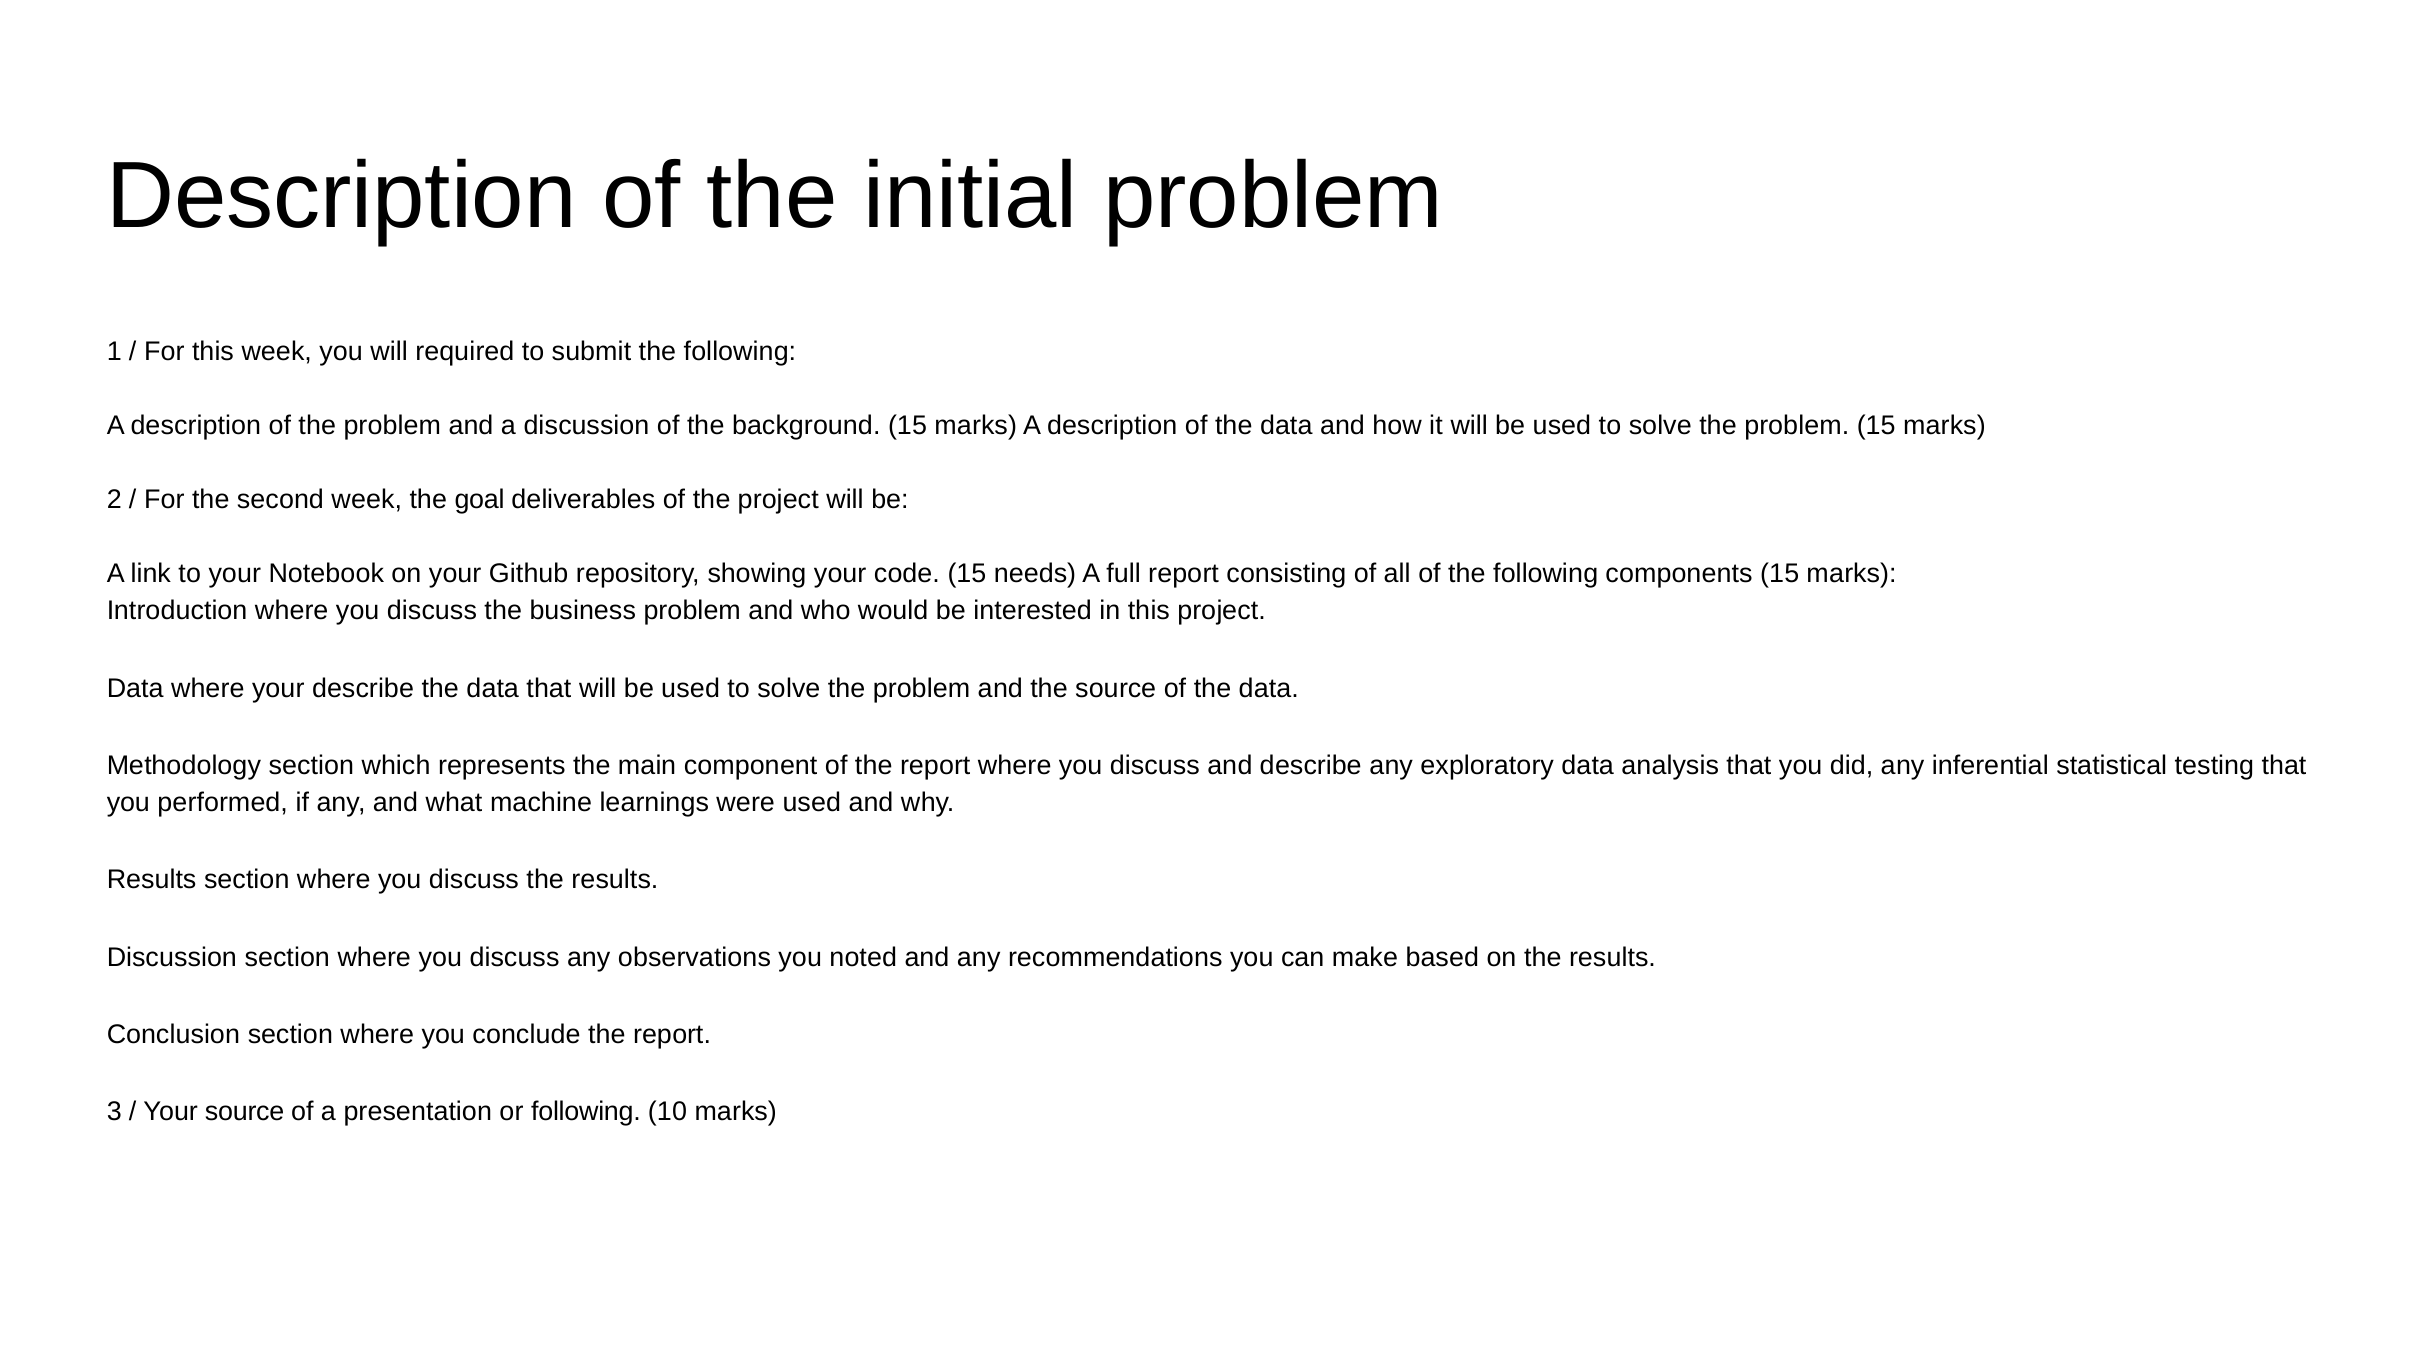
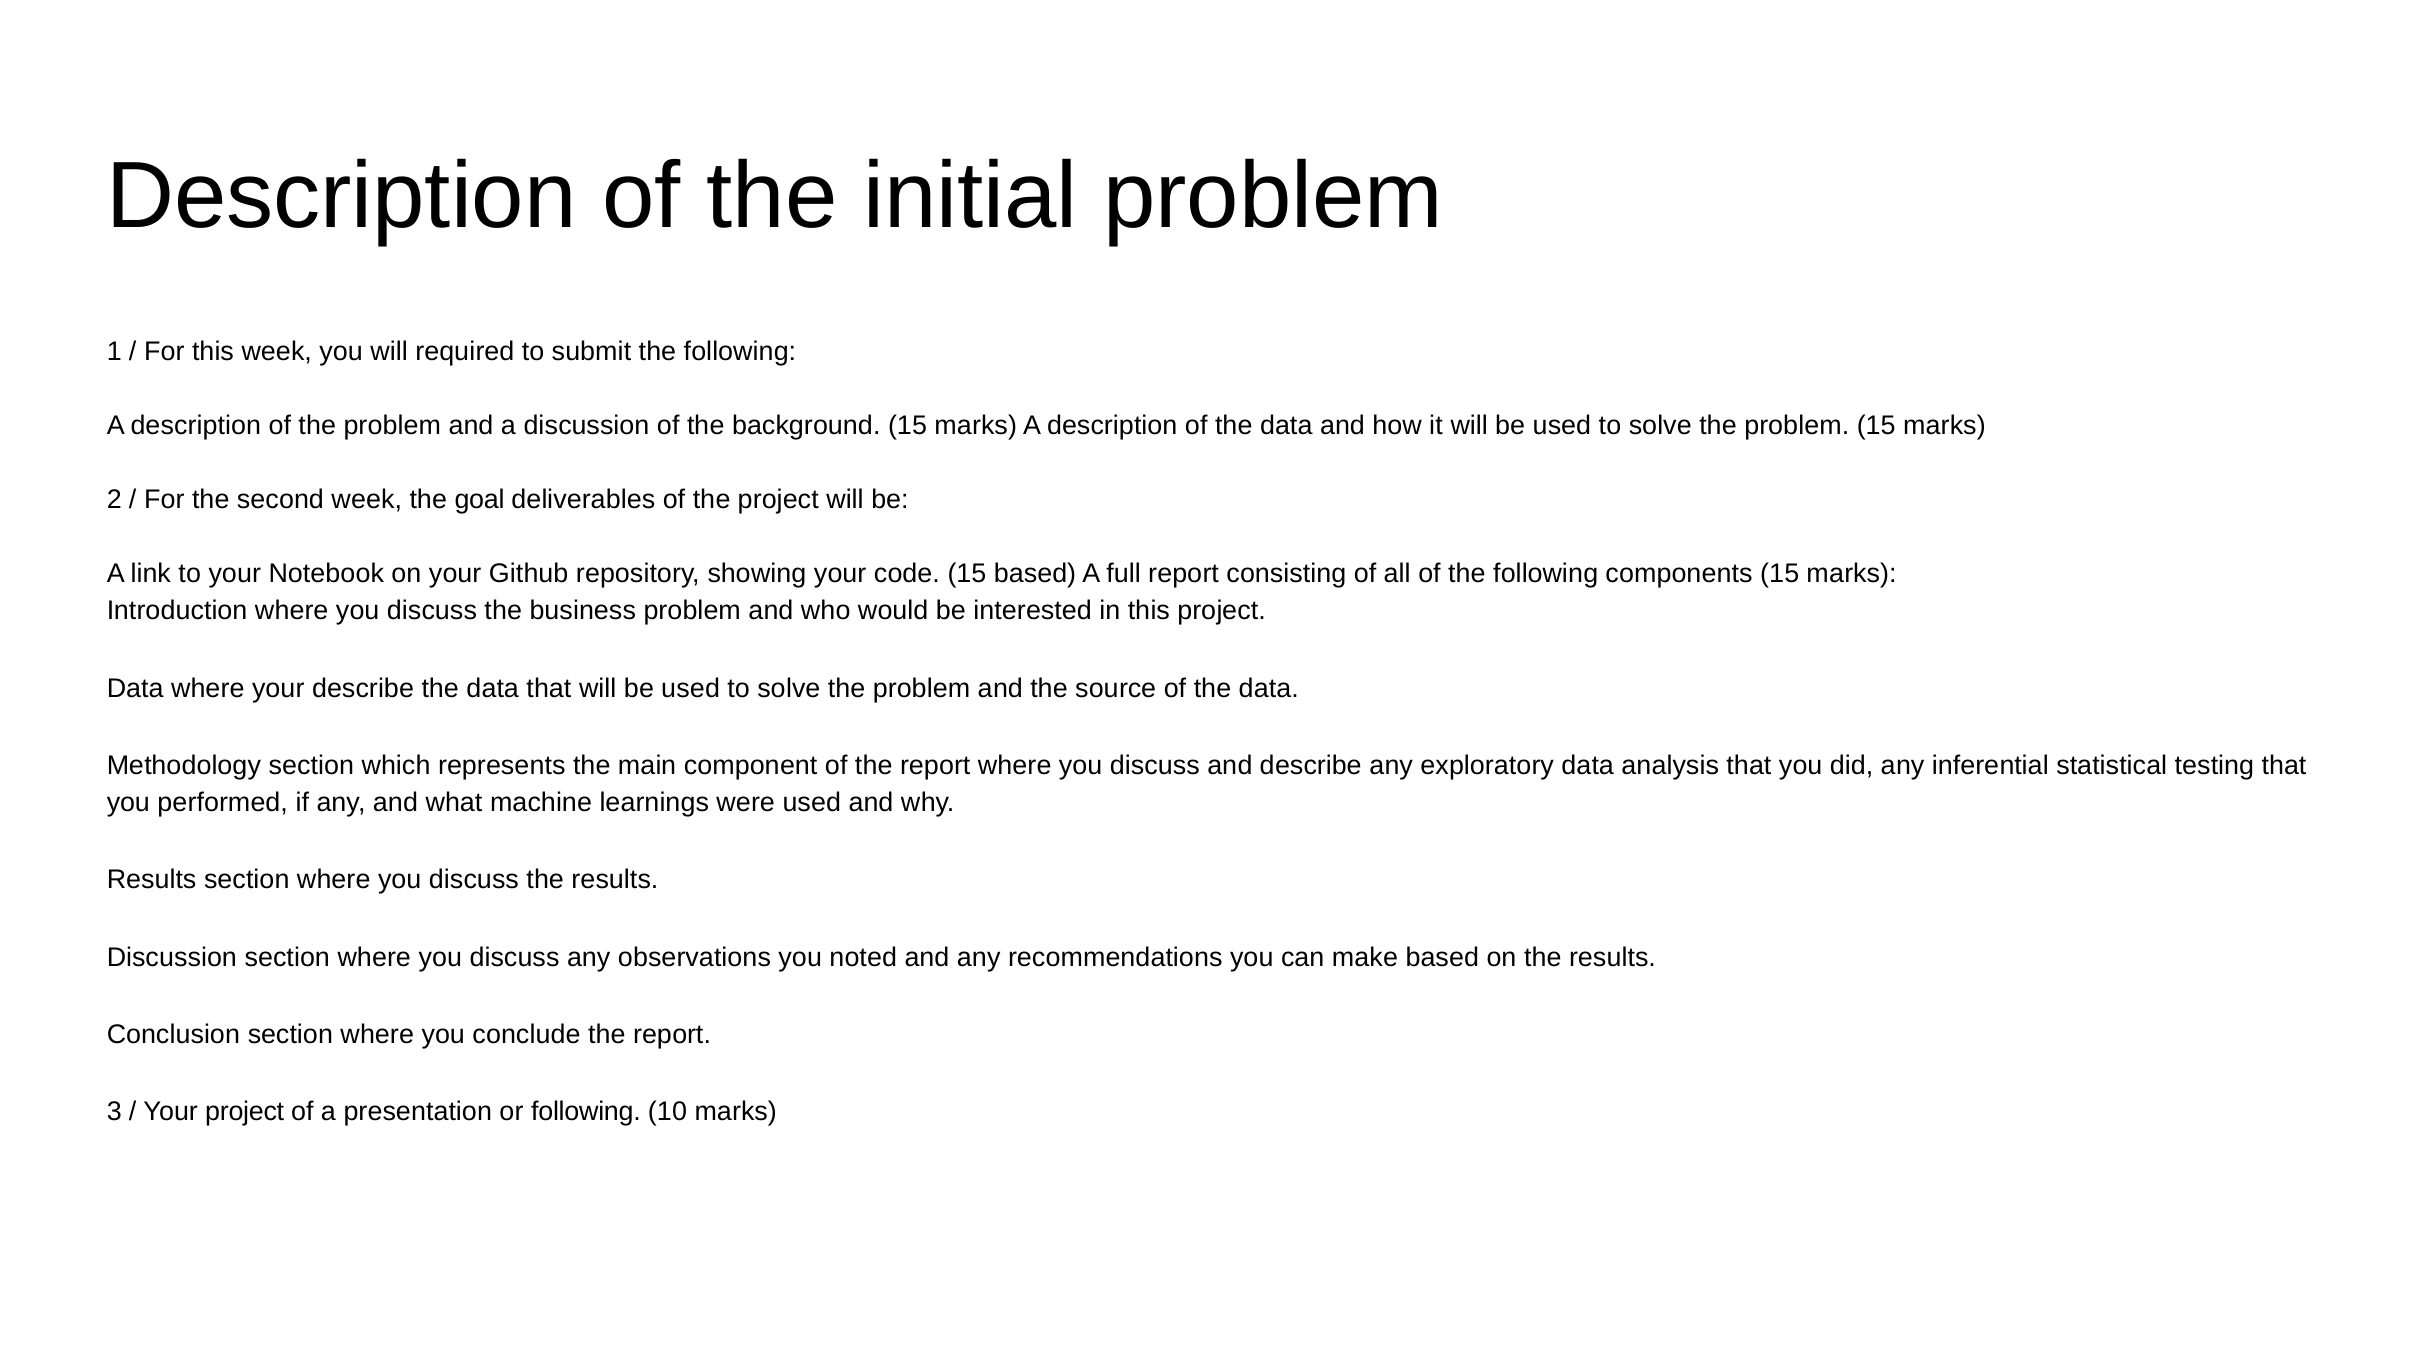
15 needs: needs -> based
Your source: source -> project
